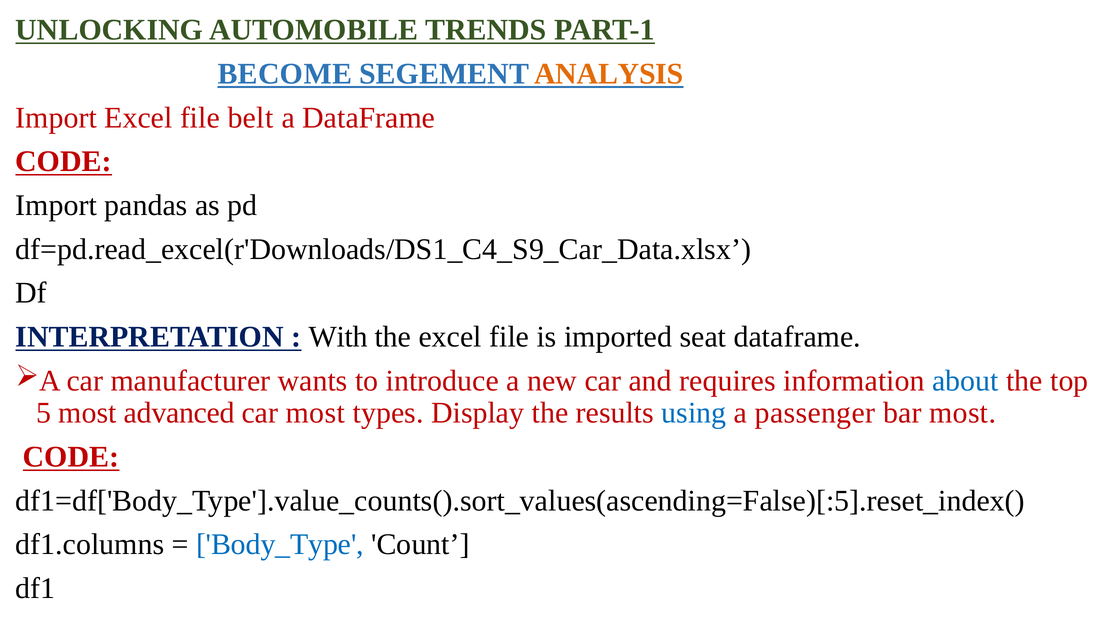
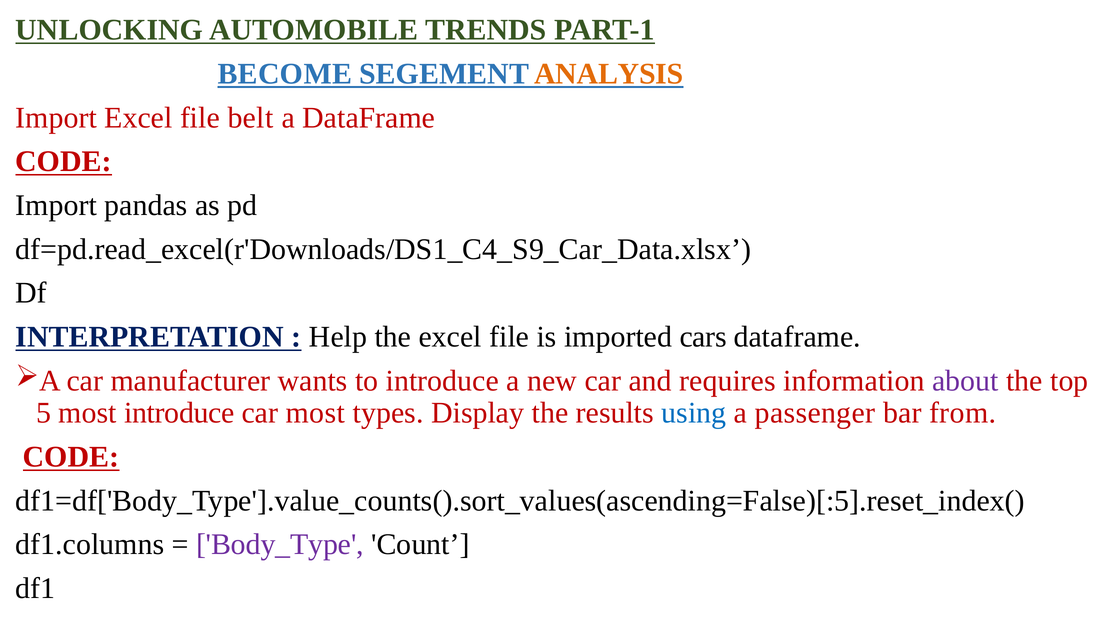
With: With -> Help
seat: seat -> cars
about colour: blue -> purple
most advanced: advanced -> introduce
bar most: most -> from
Body_Type colour: blue -> purple
